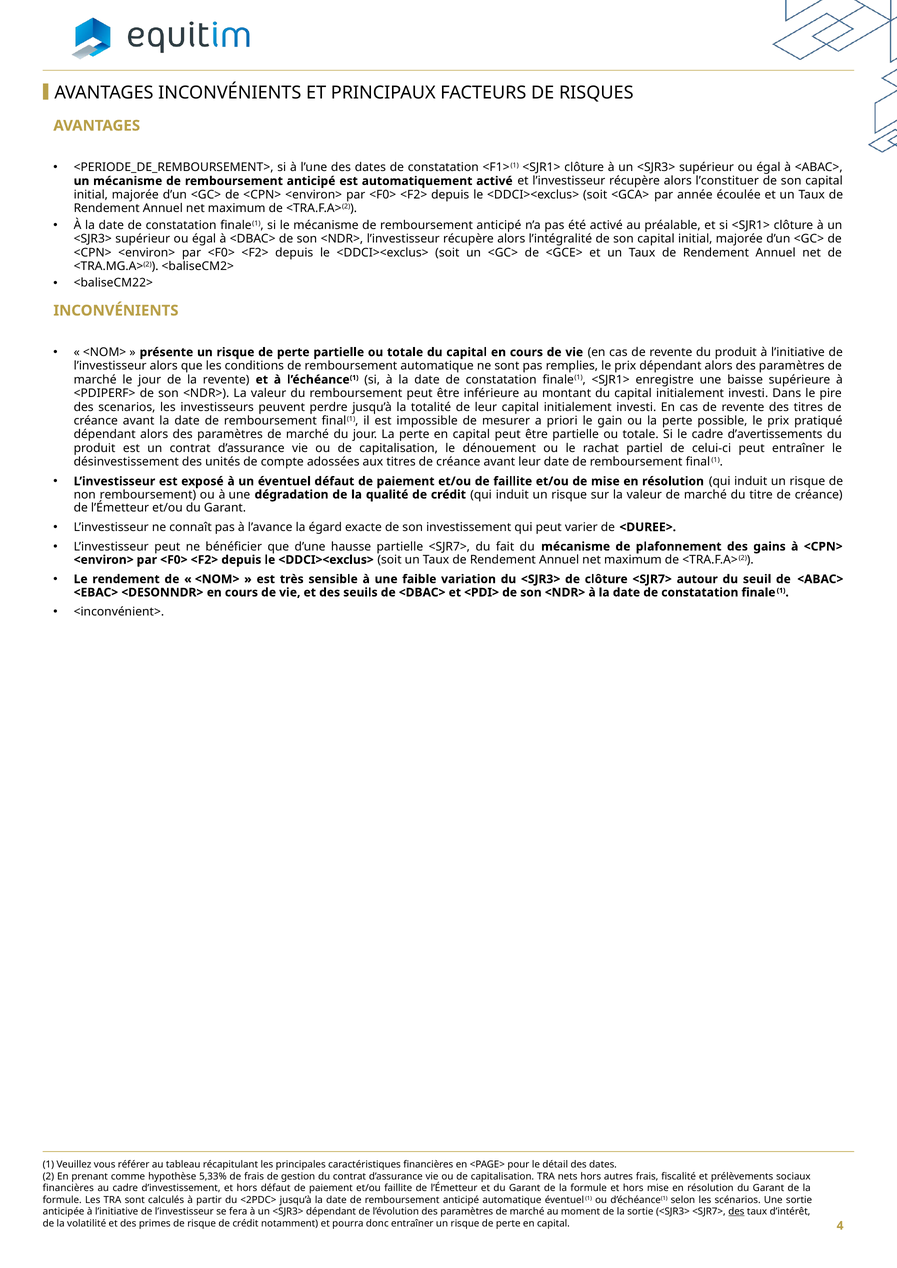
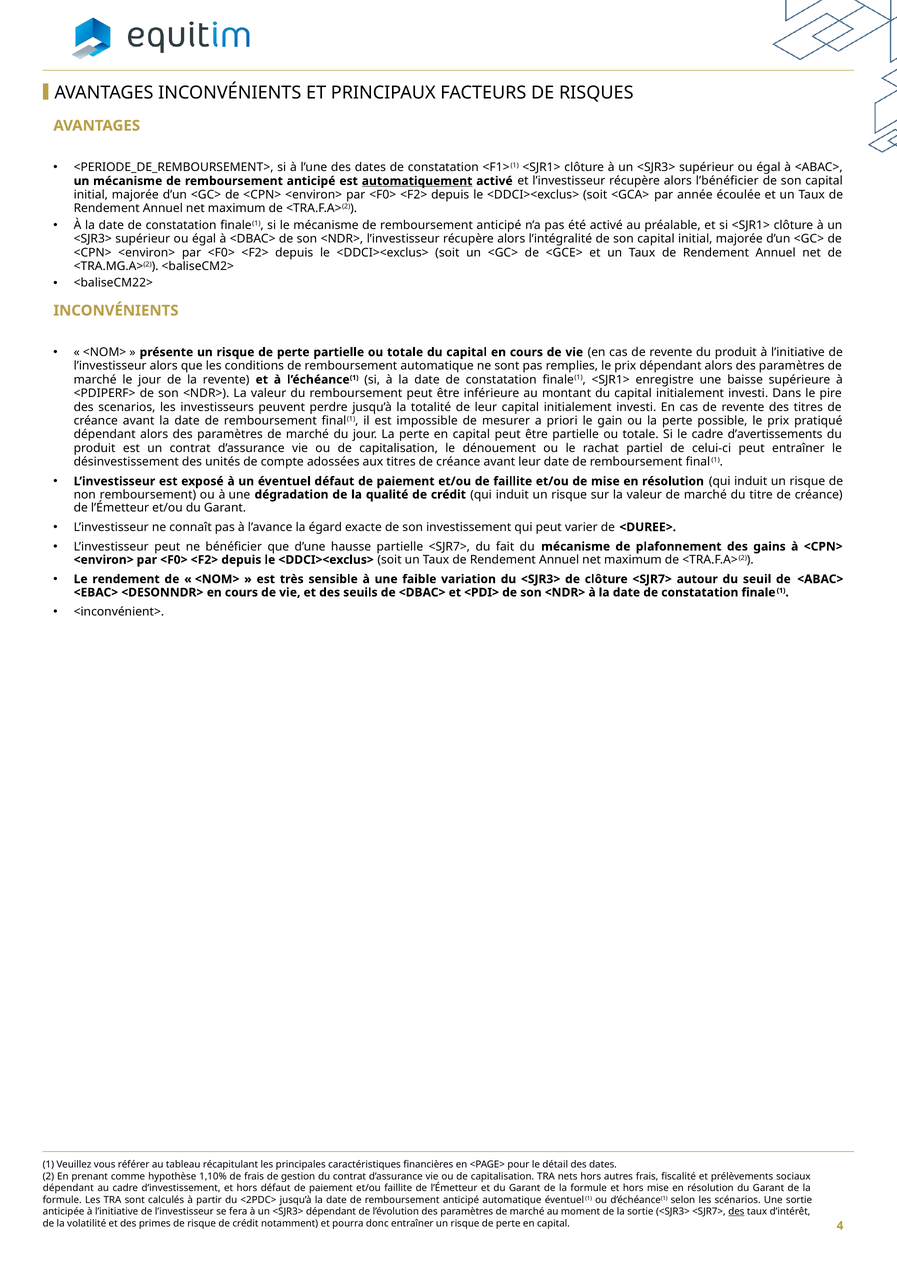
automatiquement underline: none -> present
l’constituer: l’constituer -> l’bénéficier
5,33%: 5,33% -> 1,10%
financières at (68, 1189): financières -> dépendant
